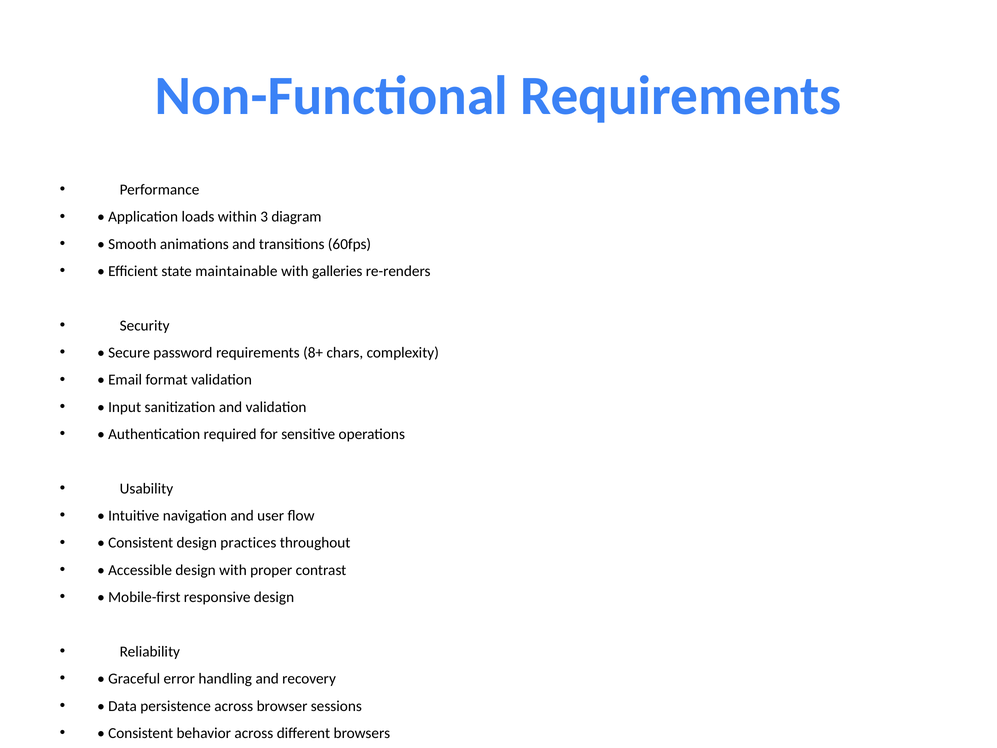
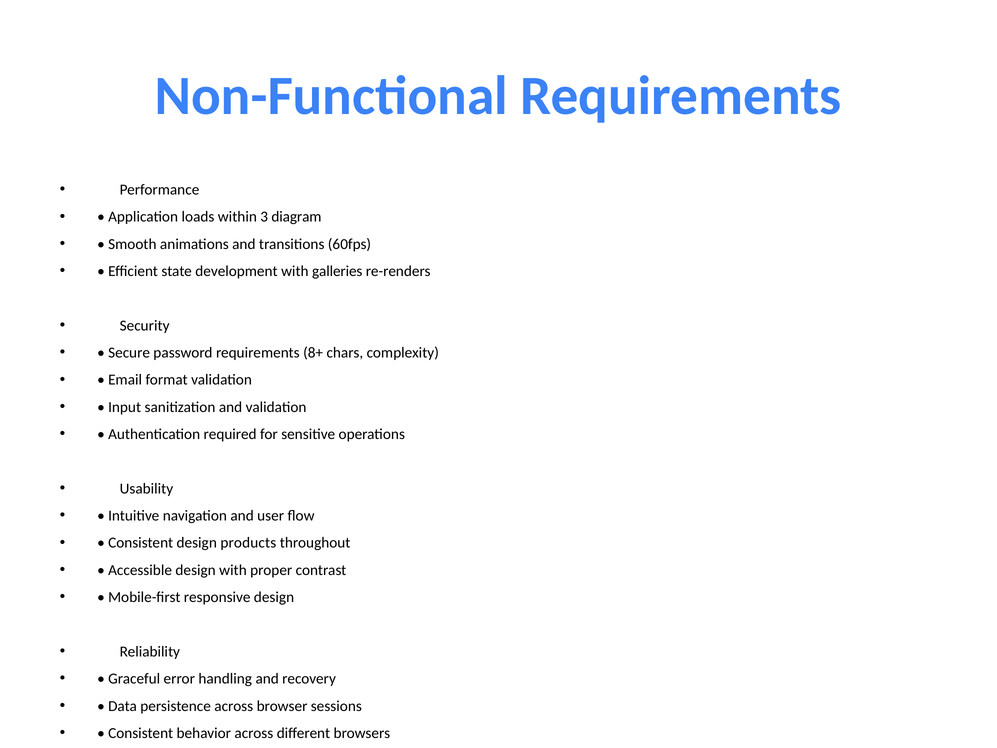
maintainable: maintainable -> development
practices: practices -> products
